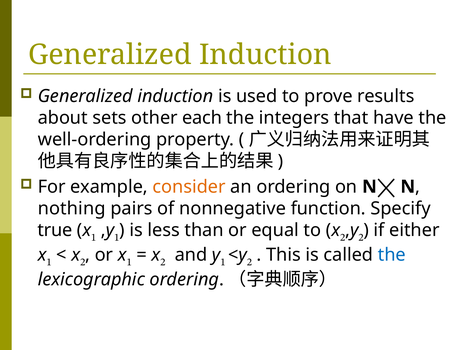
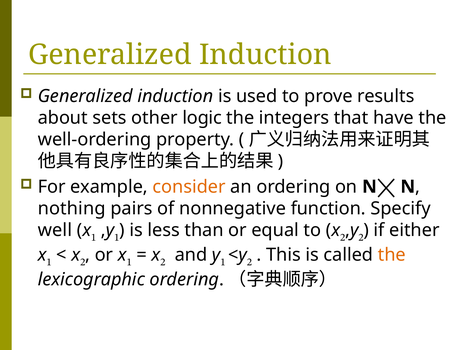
each: each -> logic
true: true -> well
the at (392, 255) colour: blue -> orange
